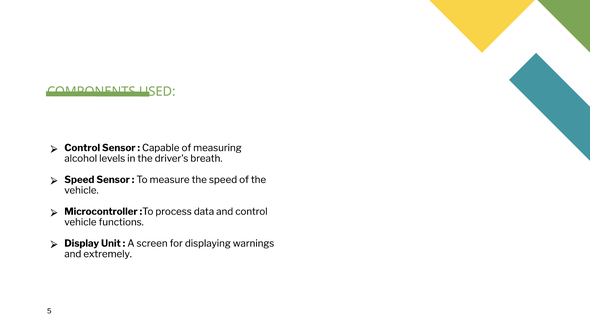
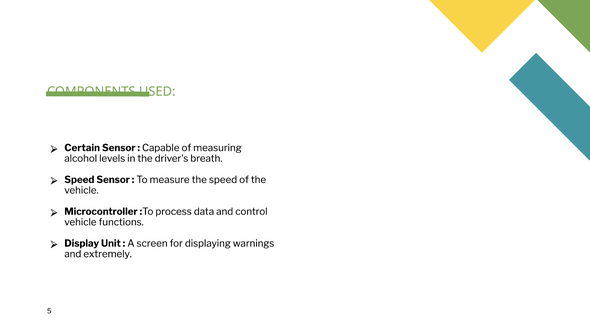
Control at (82, 148): Control -> Certain
